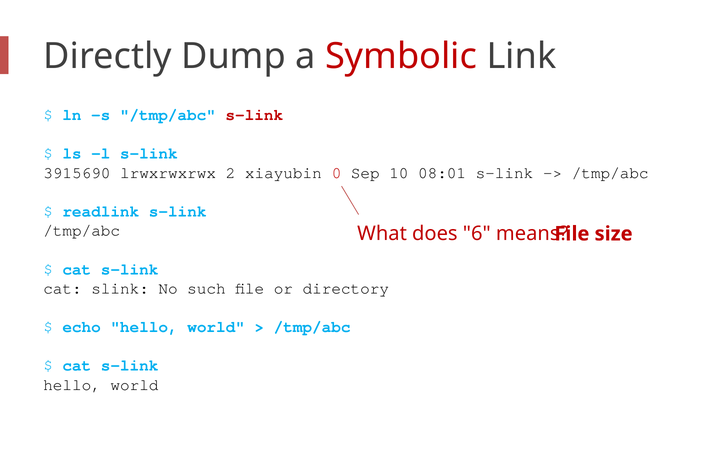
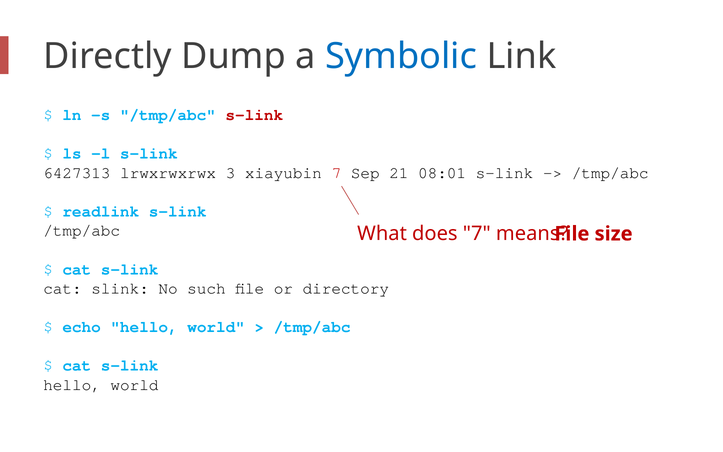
Symbolic colour: red -> blue
3915690: 3915690 -> 6427313
2: 2 -> 3
xiayubin 0: 0 -> 7
10: 10 -> 21
does 6: 6 -> 7
